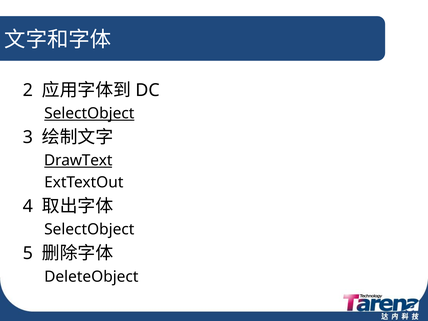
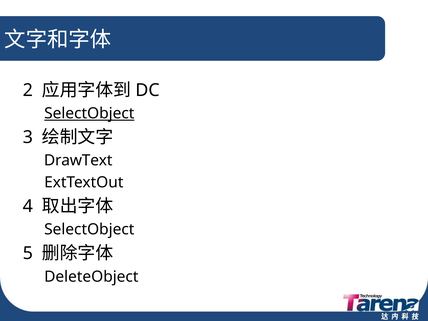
DrawText underline: present -> none
